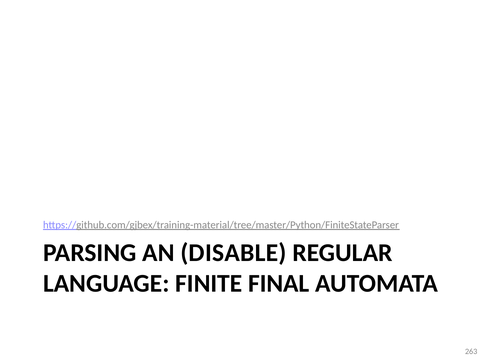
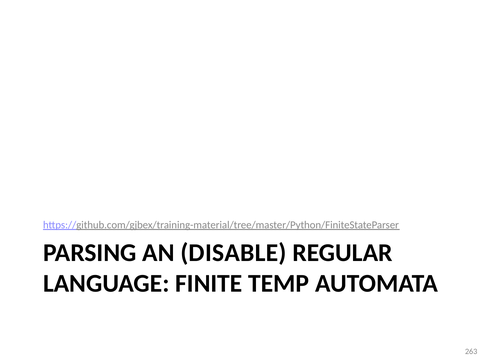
FINAL: FINAL -> TEMP
